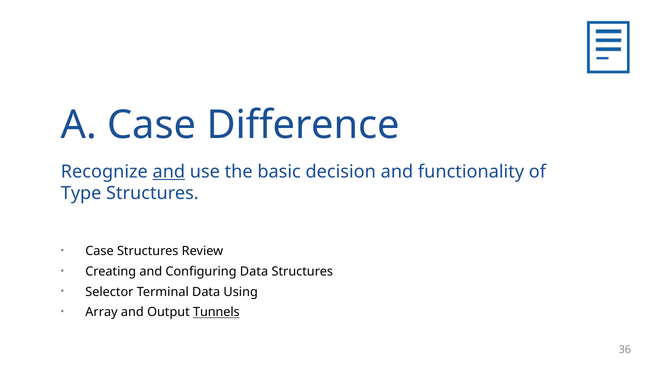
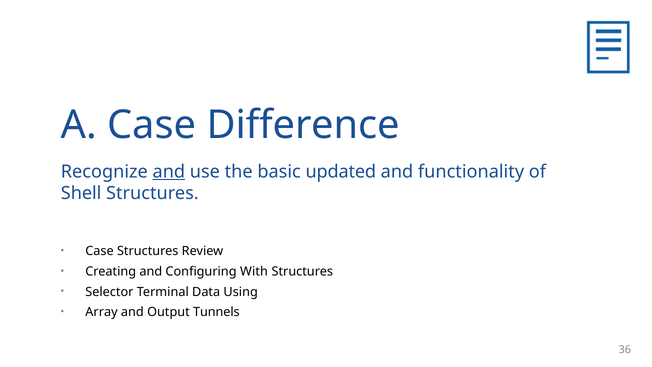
decision: decision -> updated
Type: Type -> Shell
Configuring Data: Data -> With
Tunnels underline: present -> none
